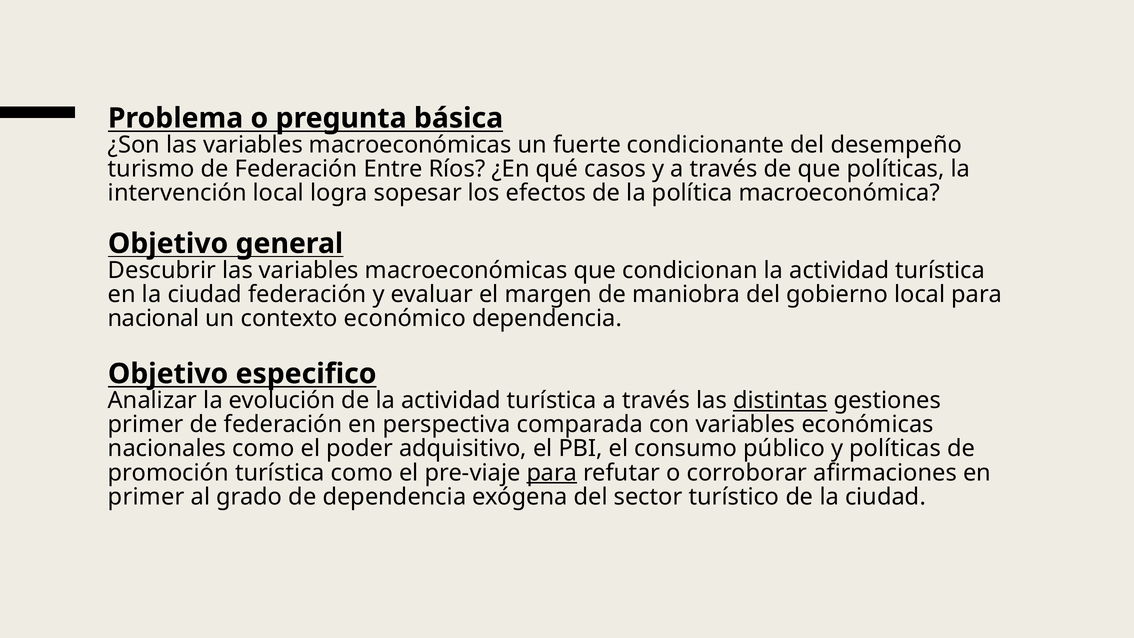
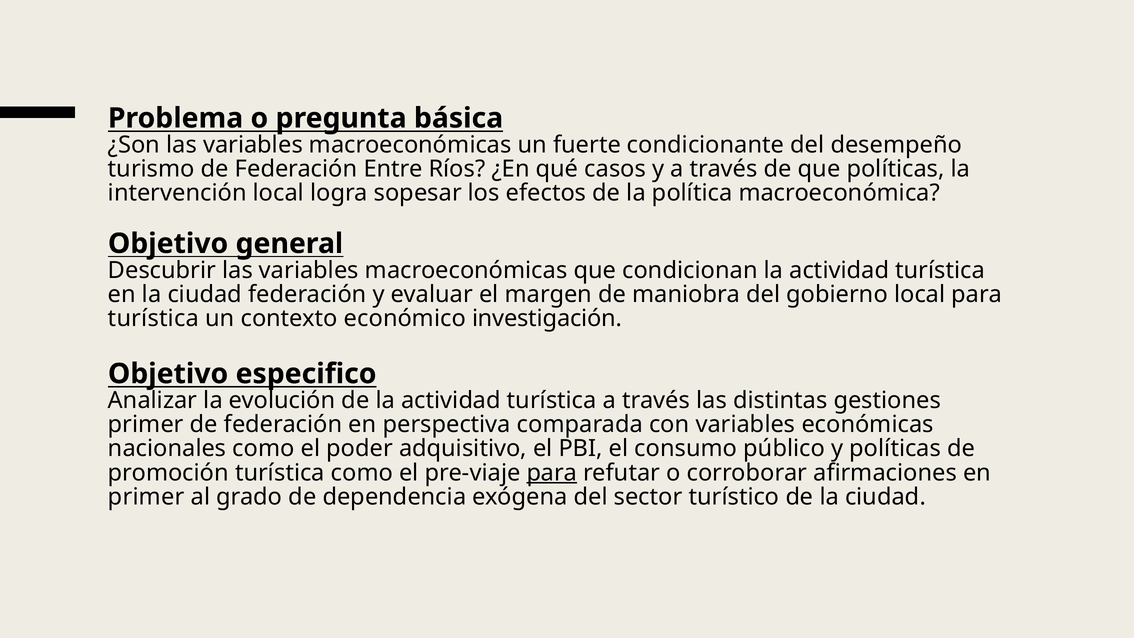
nacional at (154, 318): nacional -> turística
económico dependencia: dependencia -> investigación
distintas underline: present -> none
